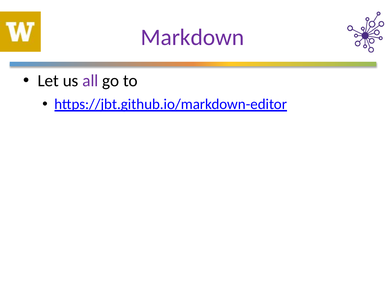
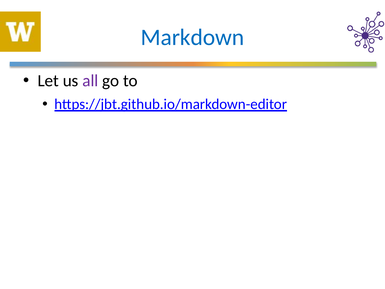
Markdown colour: purple -> blue
